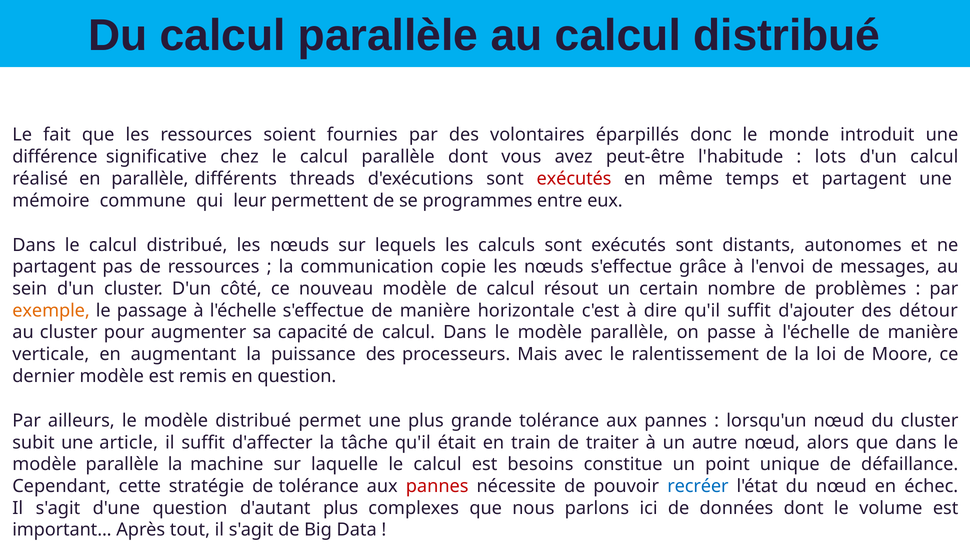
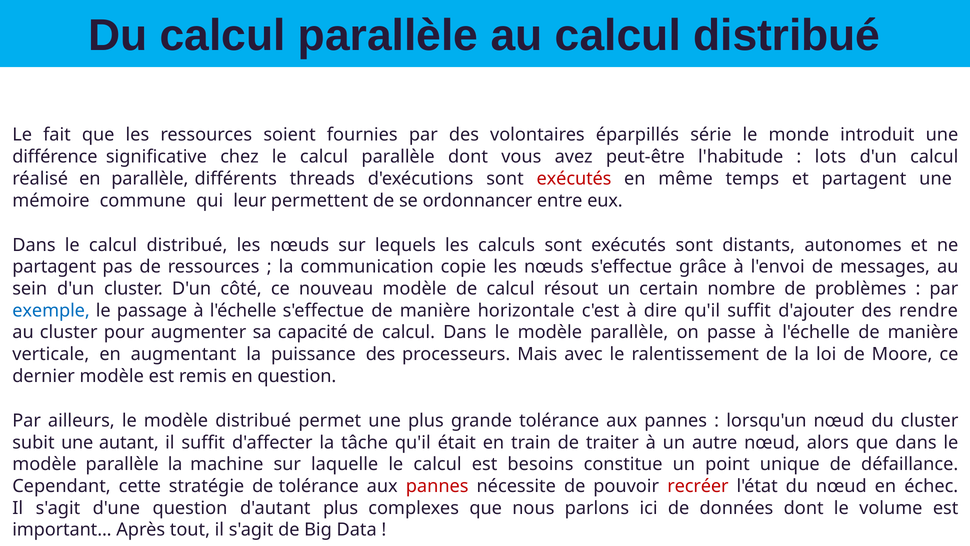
donc: donc -> série
programmes: programmes -> ordonnancer
exemple colour: orange -> blue
détour: détour -> rendre
article: article -> autant
recréer colour: blue -> red
